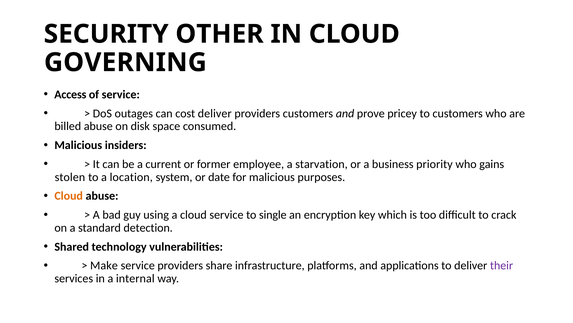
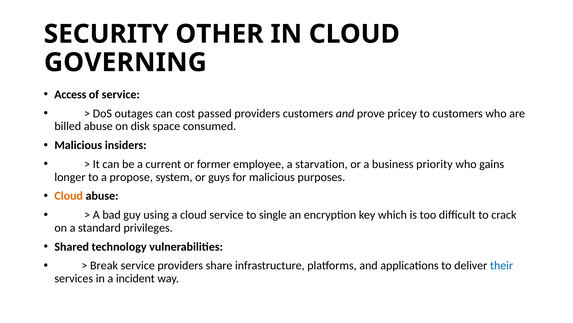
cost deliver: deliver -> passed
stolen: stolen -> longer
location: location -> propose
date: date -> guys
detection: detection -> privileges
Make: Make -> Break
their colour: purple -> blue
internal: internal -> incident
